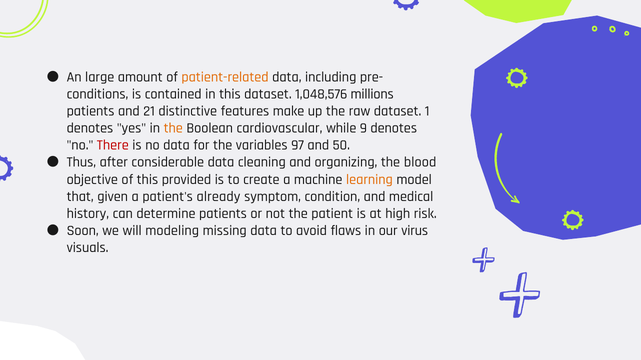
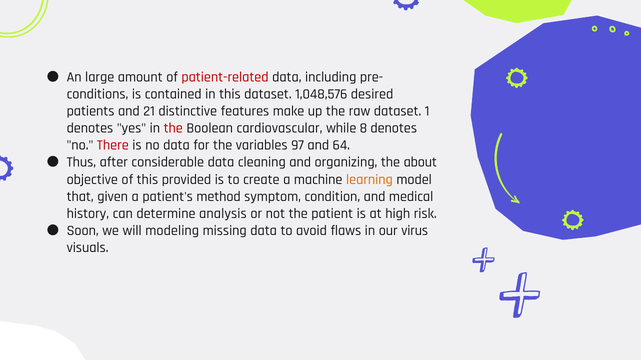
patient-related colour: orange -> red
millions: millions -> desired
the at (173, 128) colour: orange -> red
9: 9 -> 8
50: 50 -> 64
blood: blood -> about
already: already -> method
determine patients: patients -> analysis
